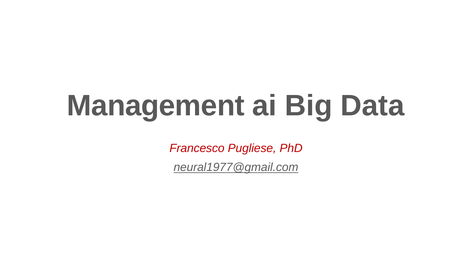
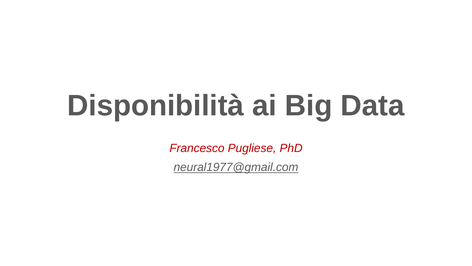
Management: Management -> Disponibilità
